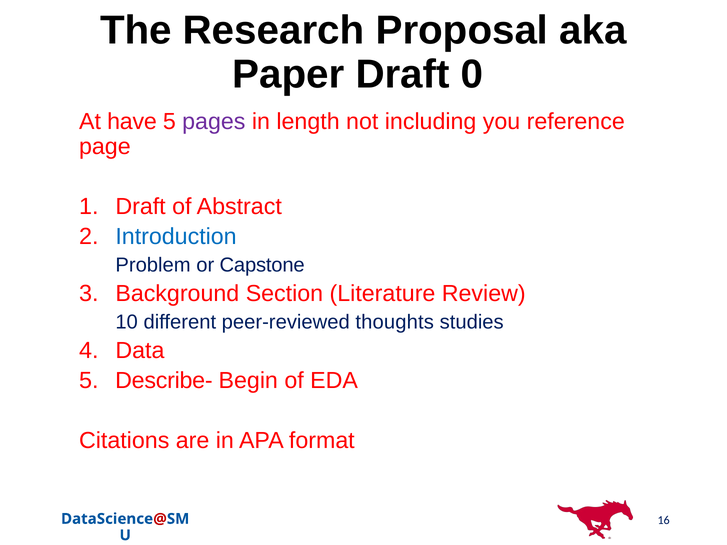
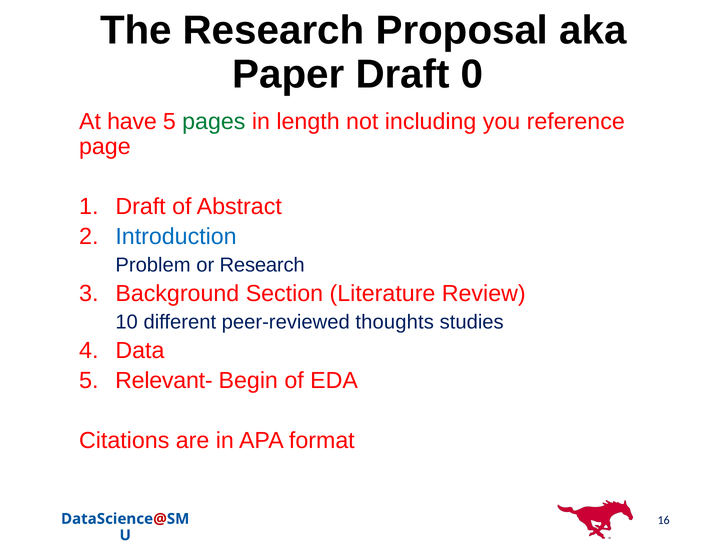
pages colour: purple -> green
or Capstone: Capstone -> Research
Describe-: Describe- -> Relevant-
